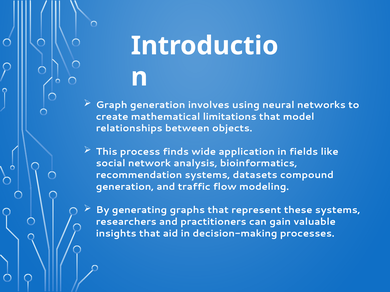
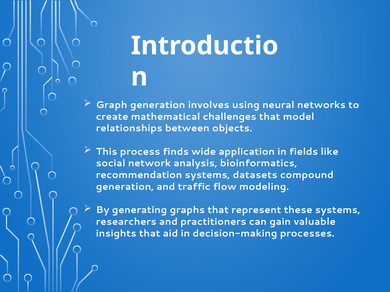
limitations: limitations -> challenges
